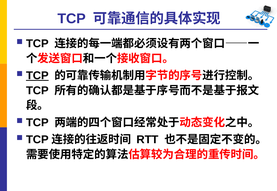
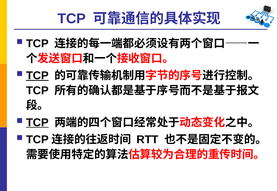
TCP at (37, 123) underline: none -> present
